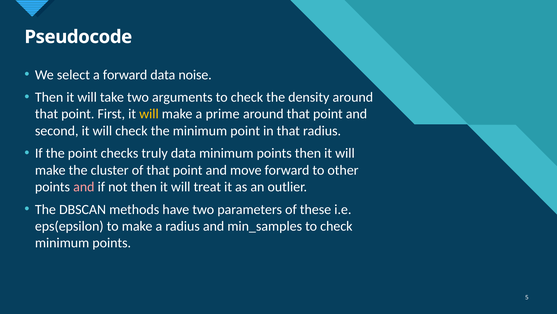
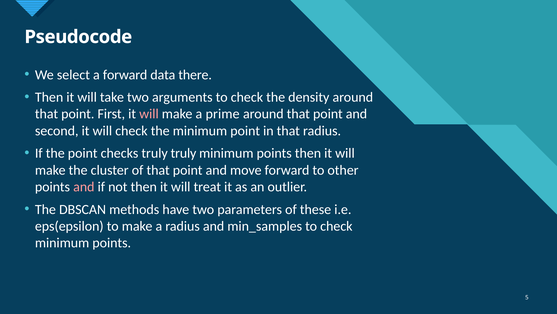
noise: noise -> there
will at (149, 114) colour: yellow -> pink
truly data: data -> truly
